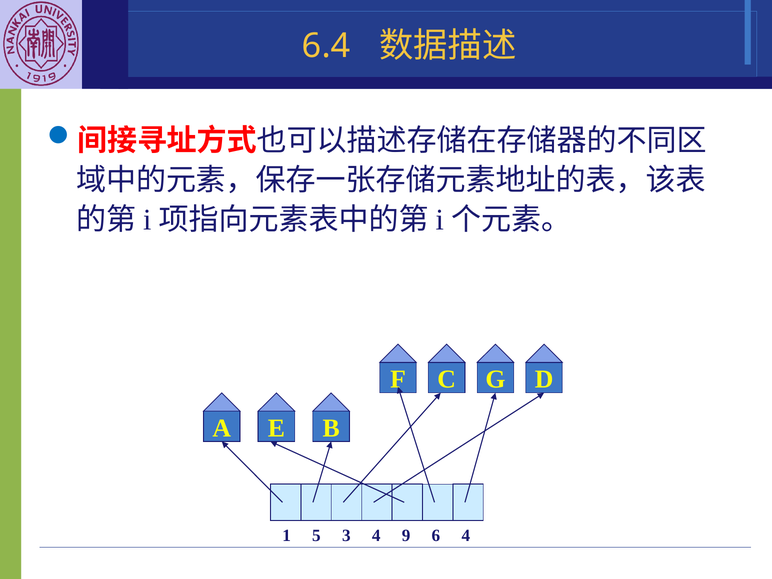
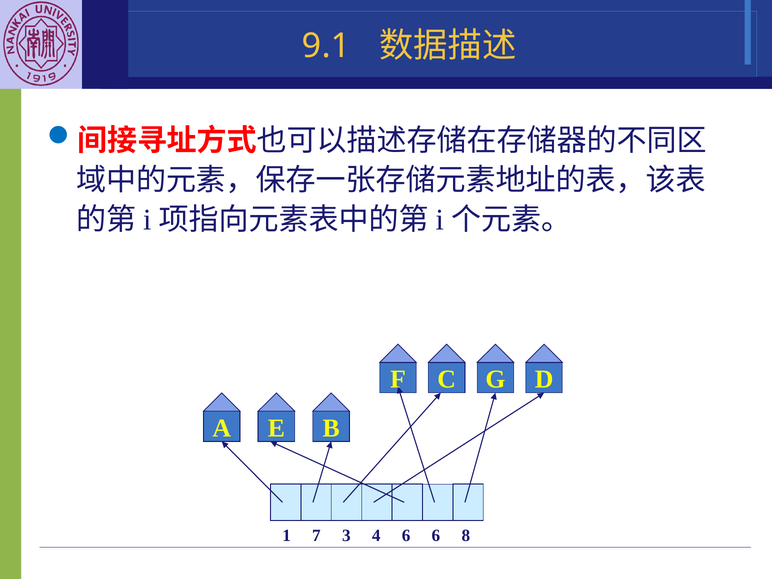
6.4: 6.4 -> 9.1
5: 5 -> 7
4 9: 9 -> 6
6 4: 4 -> 8
